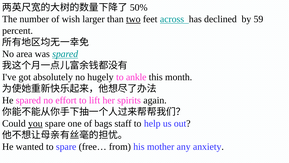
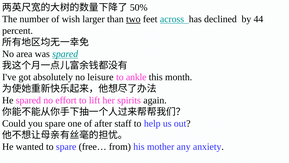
59: 59 -> 44
hugely: hugely -> leisure
you underline: present -> none
bags: bags -> after
